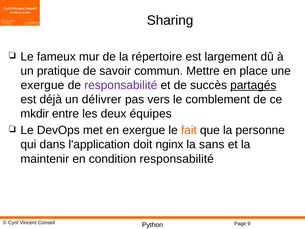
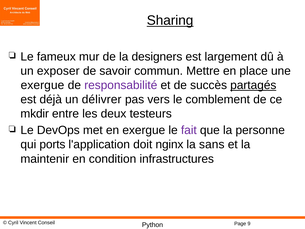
Sharing underline: none -> present
répertoire: répertoire -> designers
pratique: pratique -> exposer
équipes: équipes -> testeurs
fait colour: orange -> purple
dans: dans -> ports
condition responsabilité: responsabilité -> infrastructures
